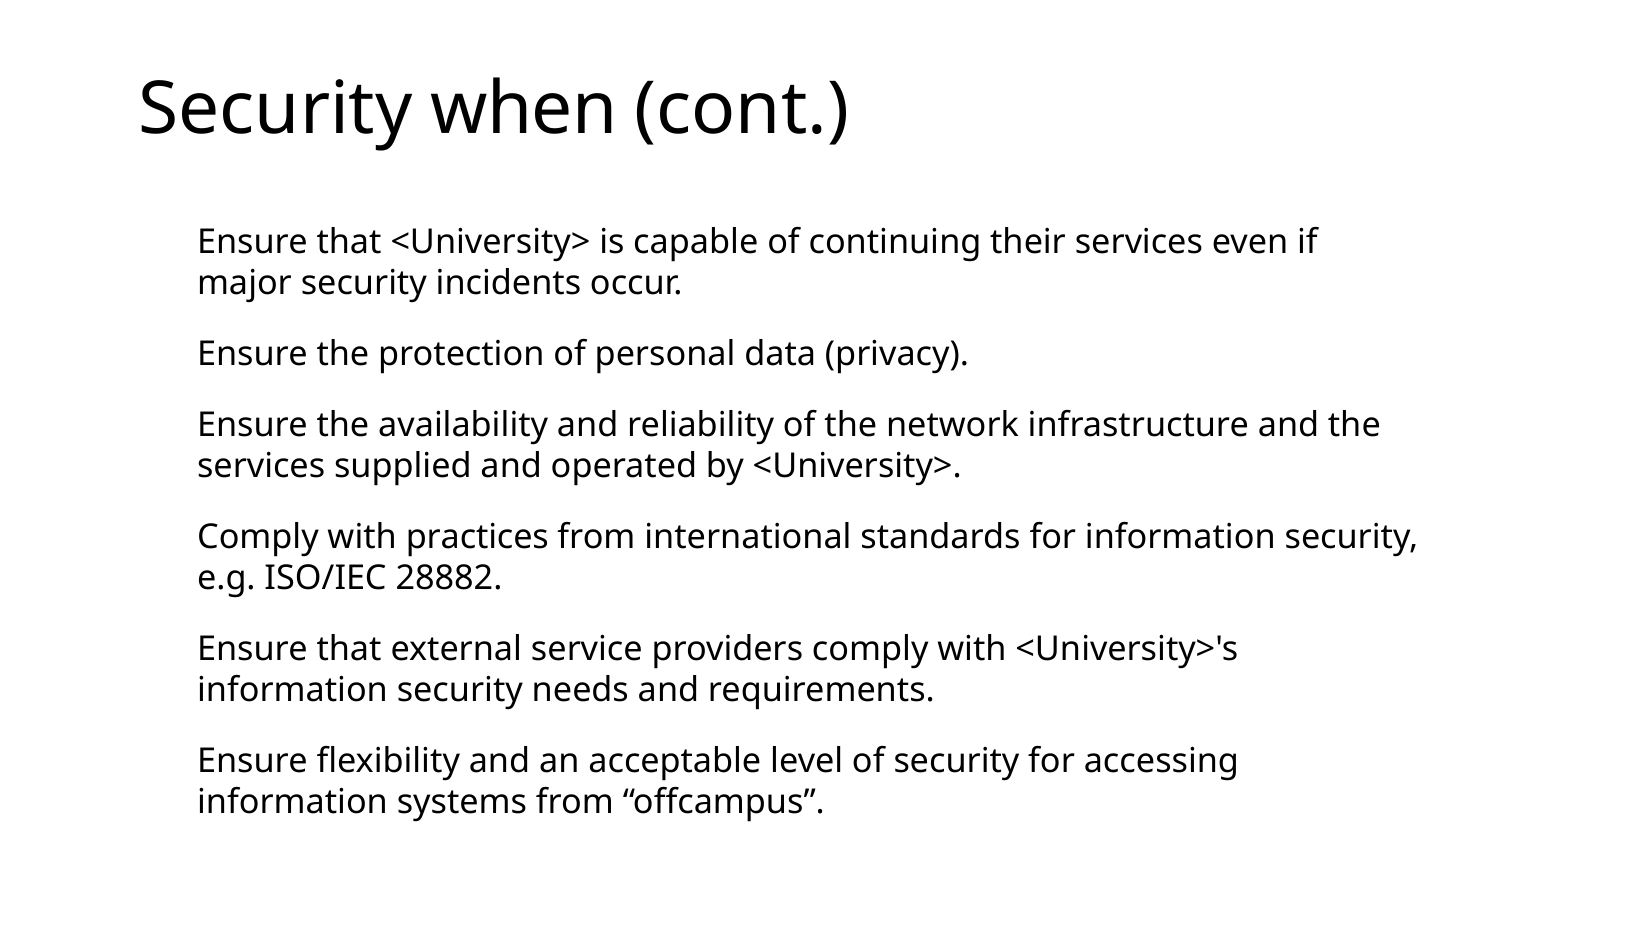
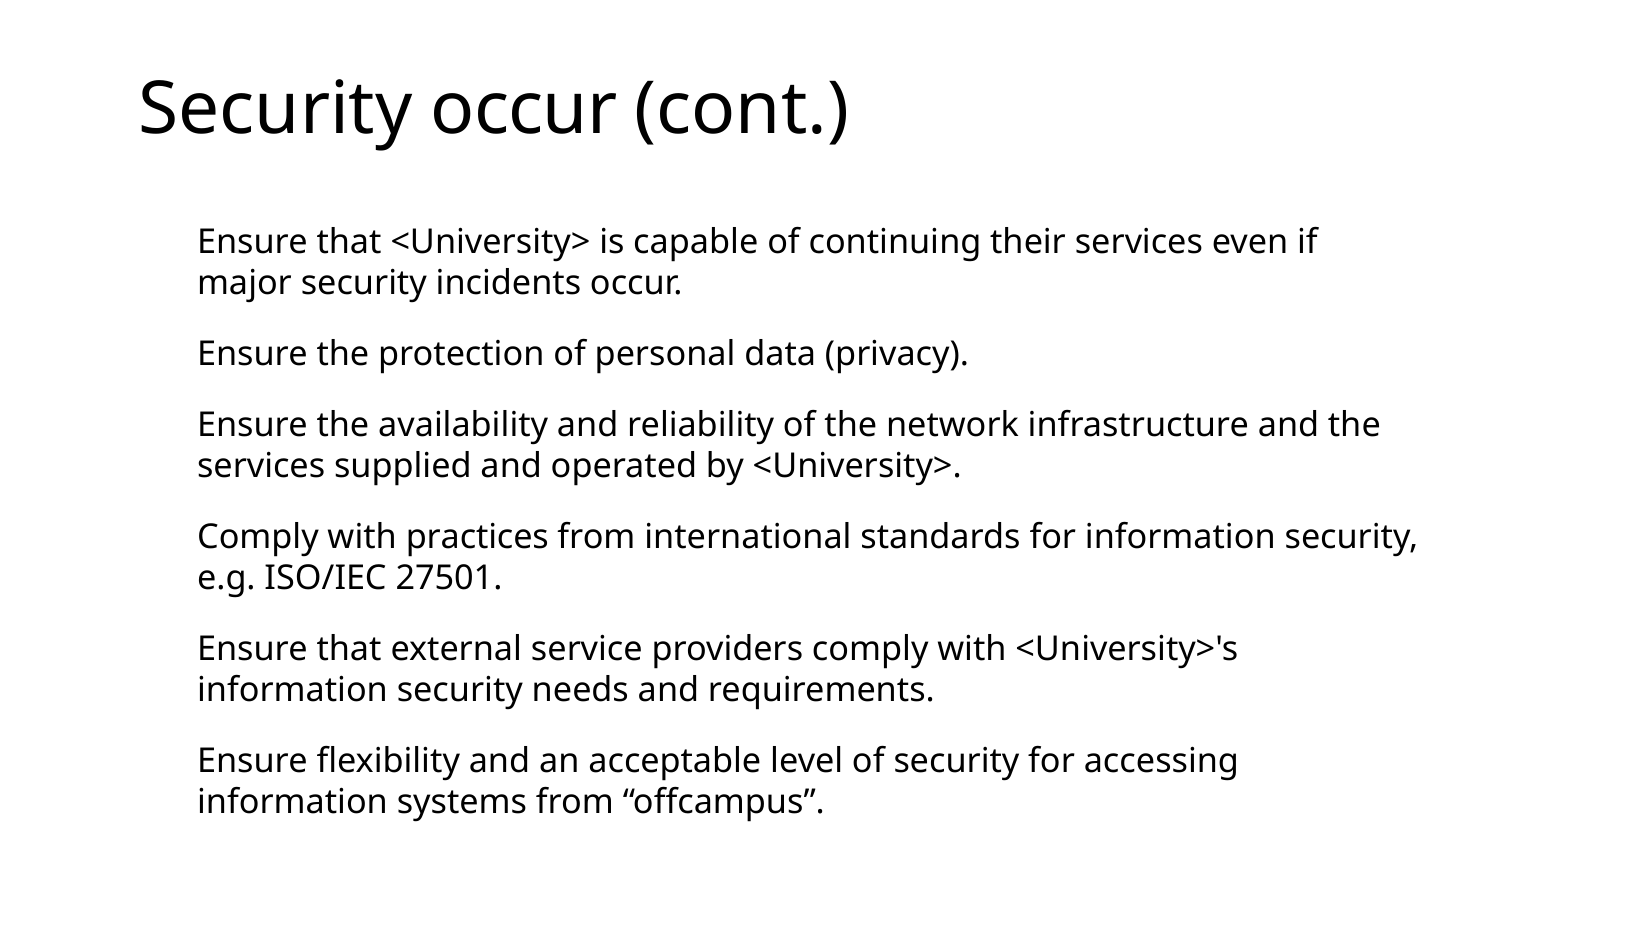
Security when: when -> occur
28882: 28882 -> 27501
